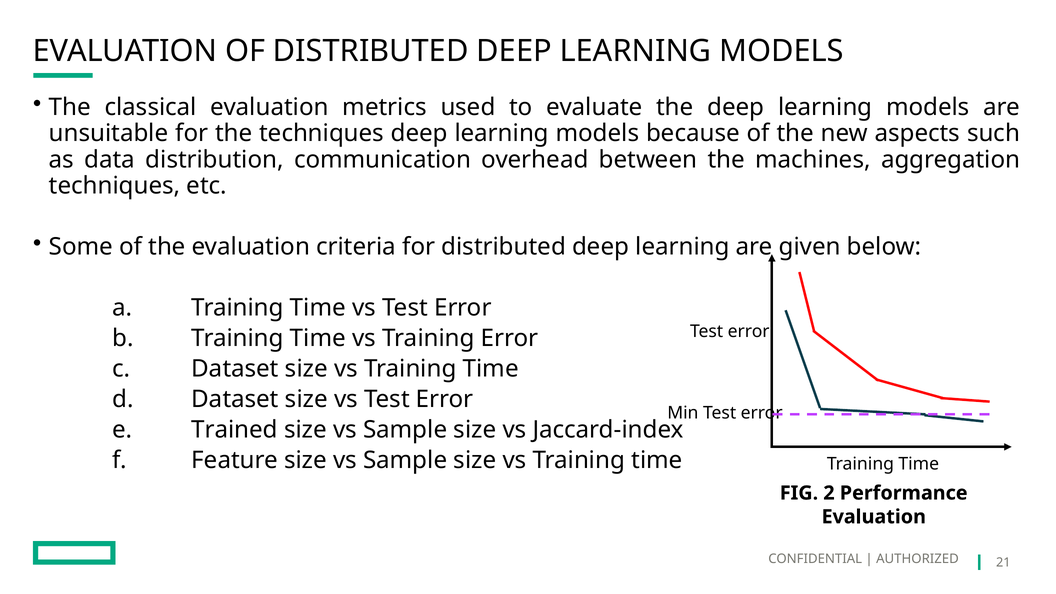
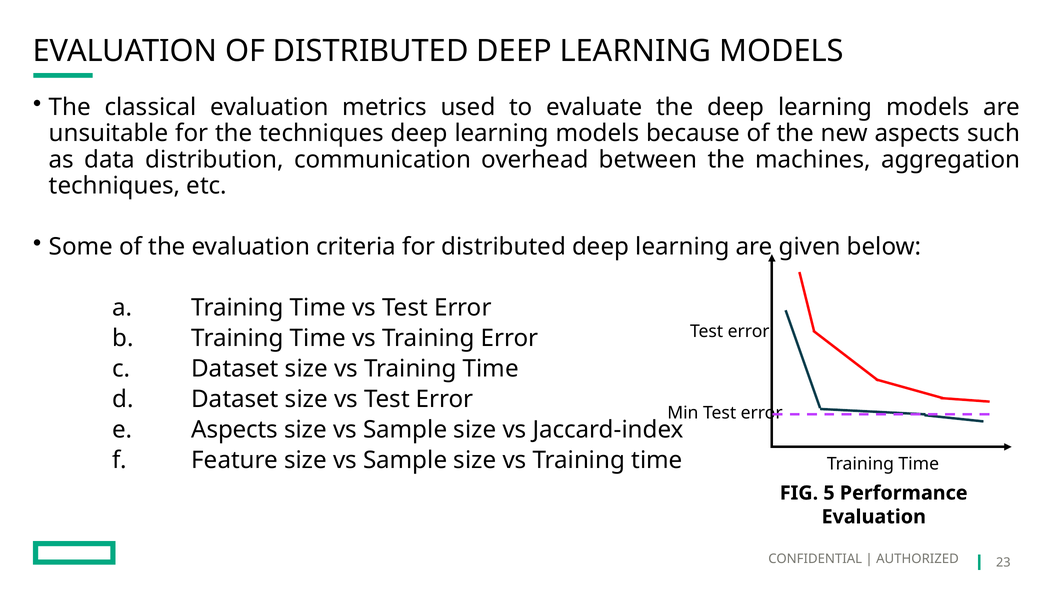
e Trained: Trained -> Aspects
2: 2 -> 5
21: 21 -> 23
